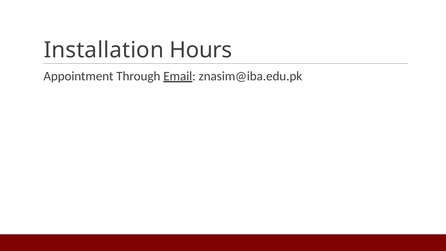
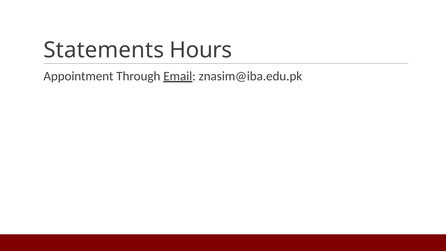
Installation: Installation -> Statements
